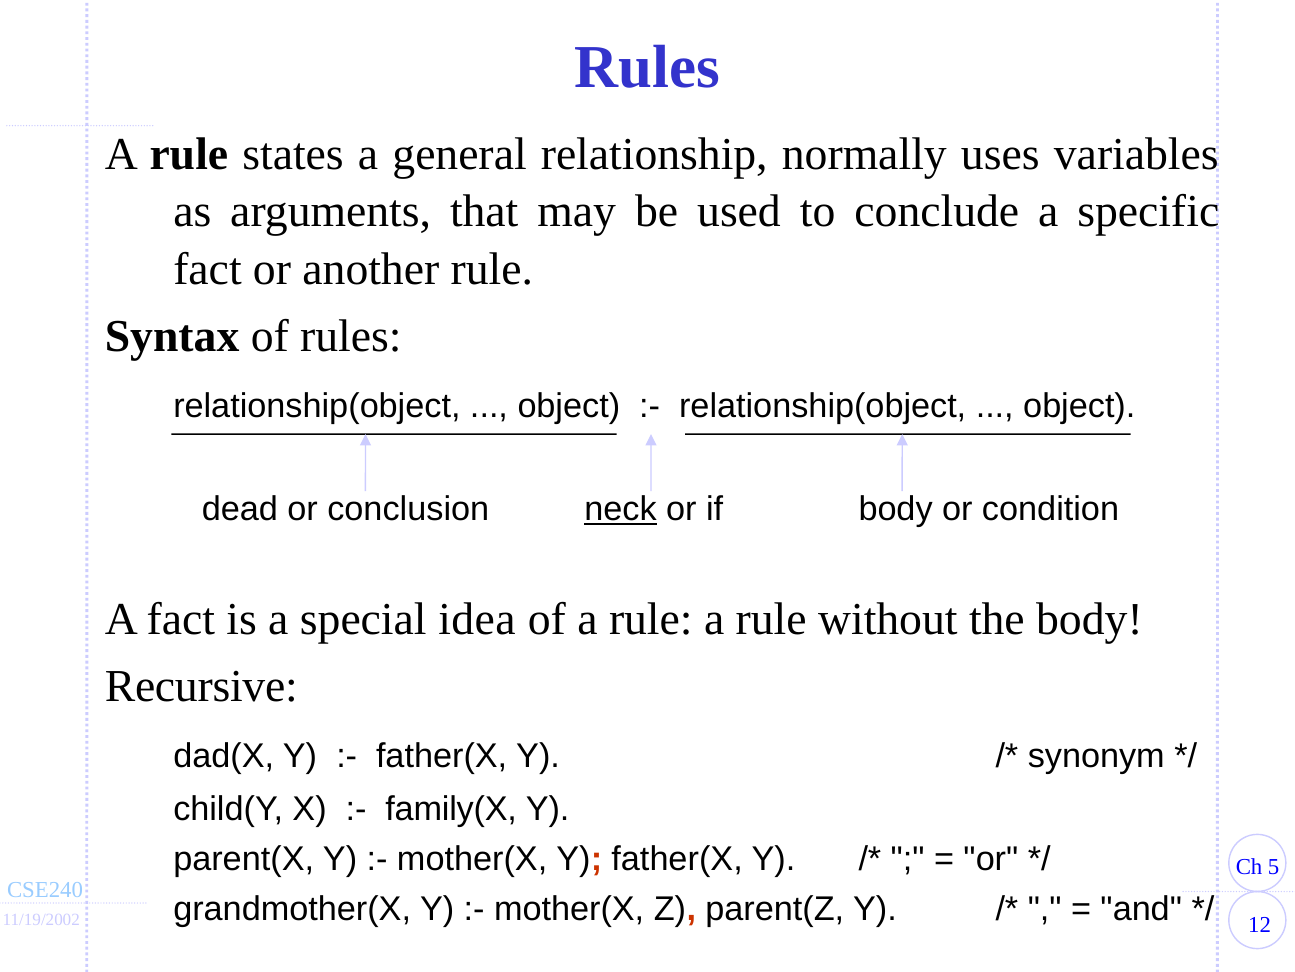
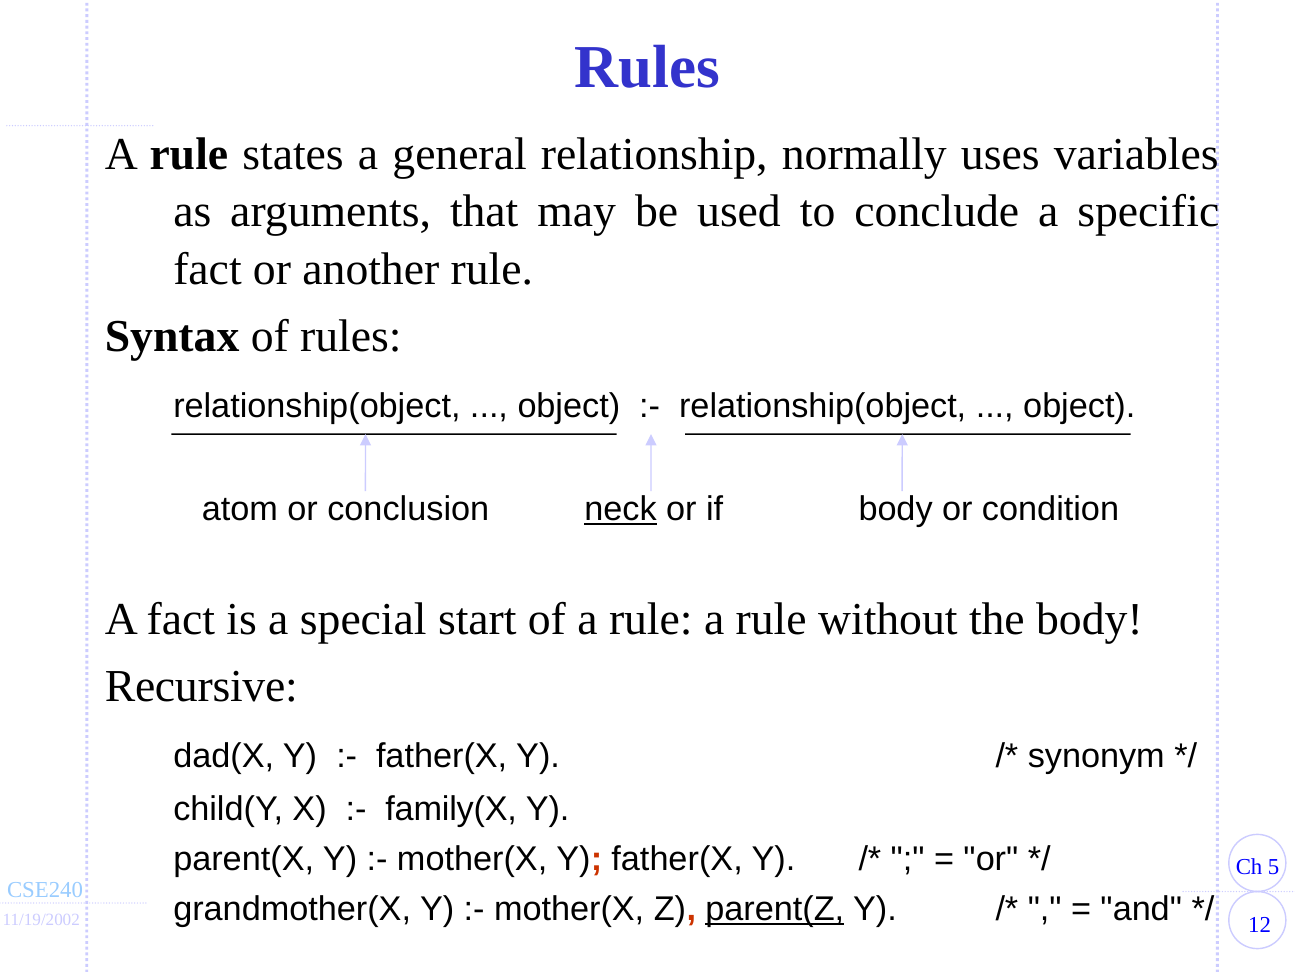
dead: dead -> atom
idea: idea -> start
parent(Z underline: none -> present
